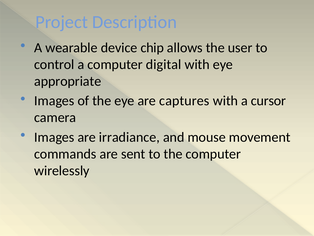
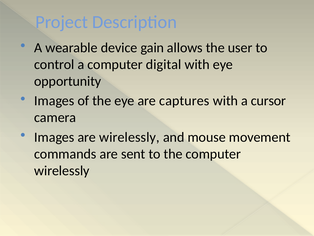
chip: chip -> gain
appropriate: appropriate -> opportunity
are irradiance: irradiance -> wirelessly
